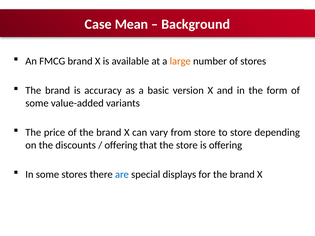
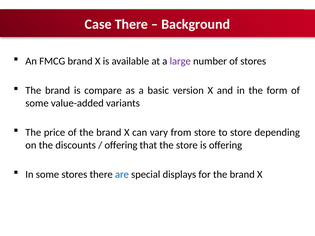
Case Mean: Mean -> There
large colour: orange -> purple
accuracy: accuracy -> compare
